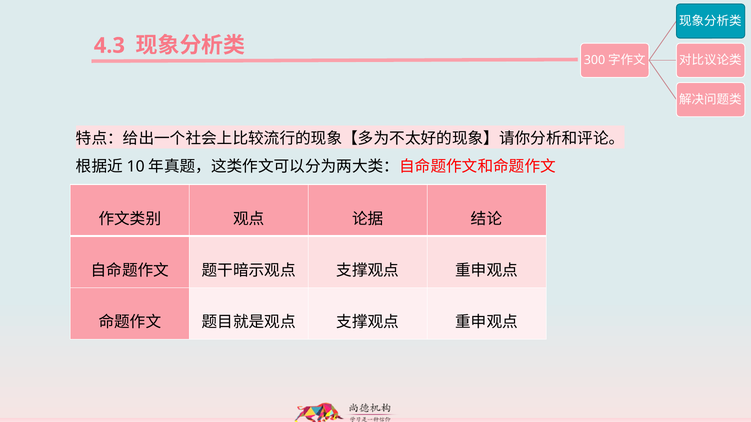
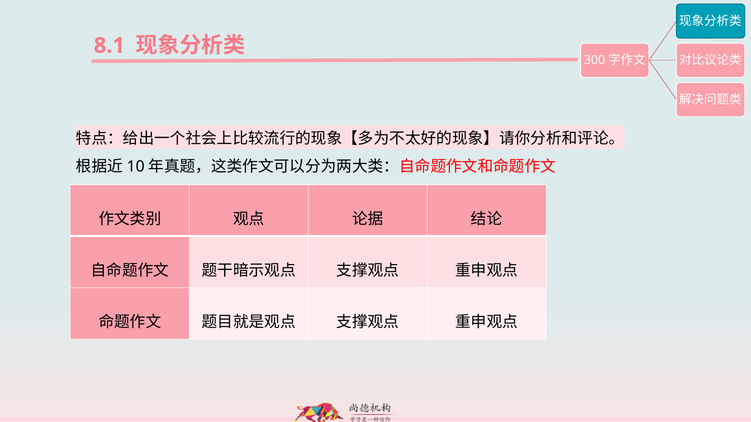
4.3: 4.3 -> 8.1
